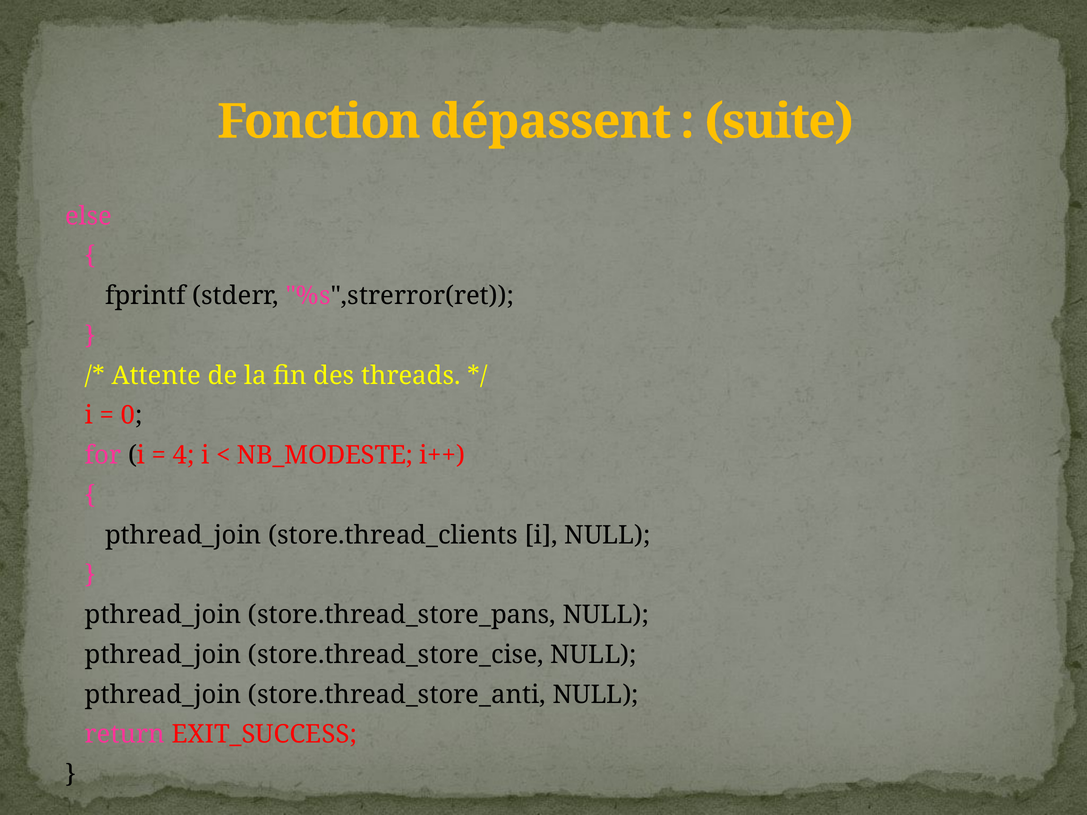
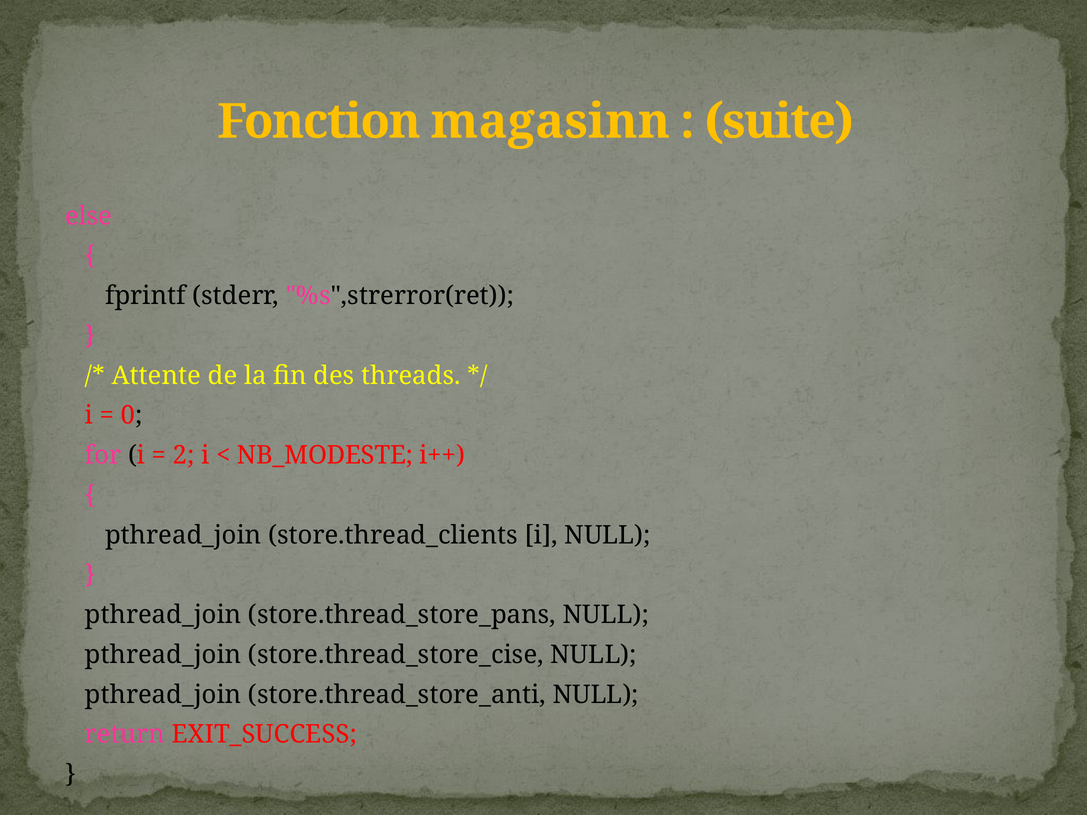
dépassent: dépassent -> magasinn
4: 4 -> 2
